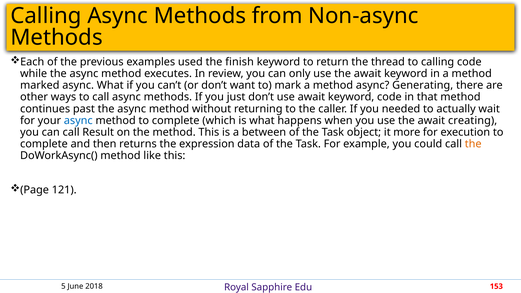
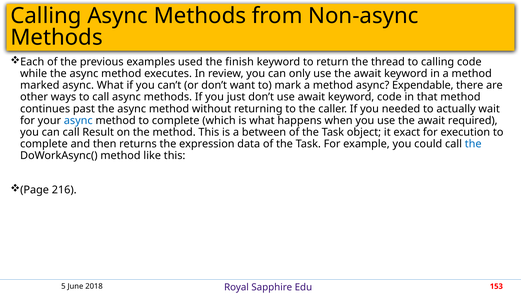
Generating: Generating -> Expendable
creating: creating -> required
more: more -> exact
the at (473, 144) colour: orange -> blue
121: 121 -> 216
